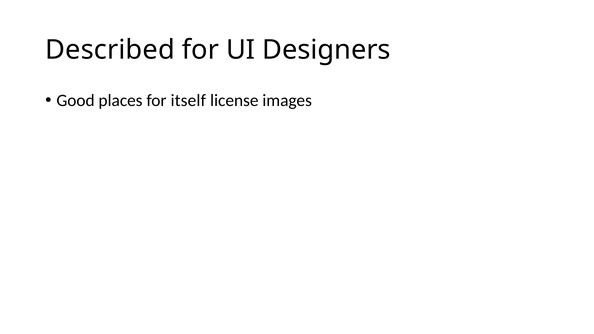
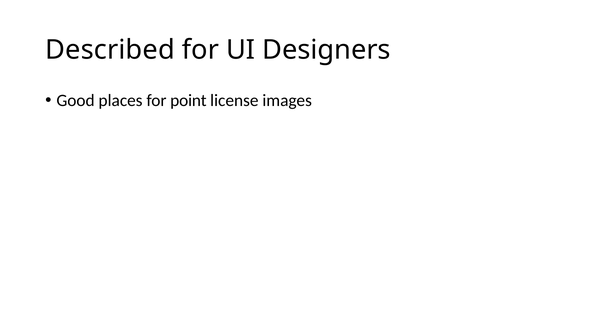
itself: itself -> point
